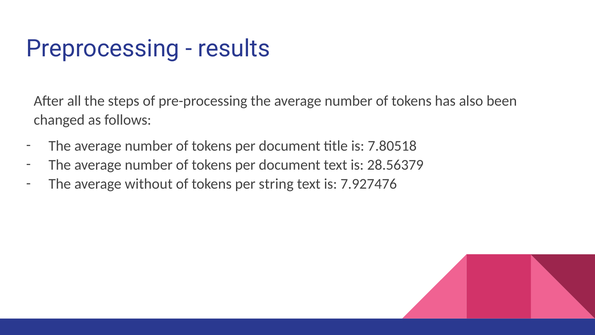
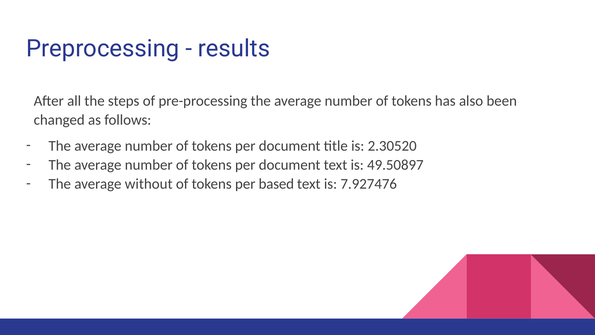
7.80518: 7.80518 -> 2.30520
28.56379: 28.56379 -> 49.50897
string: string -> based
